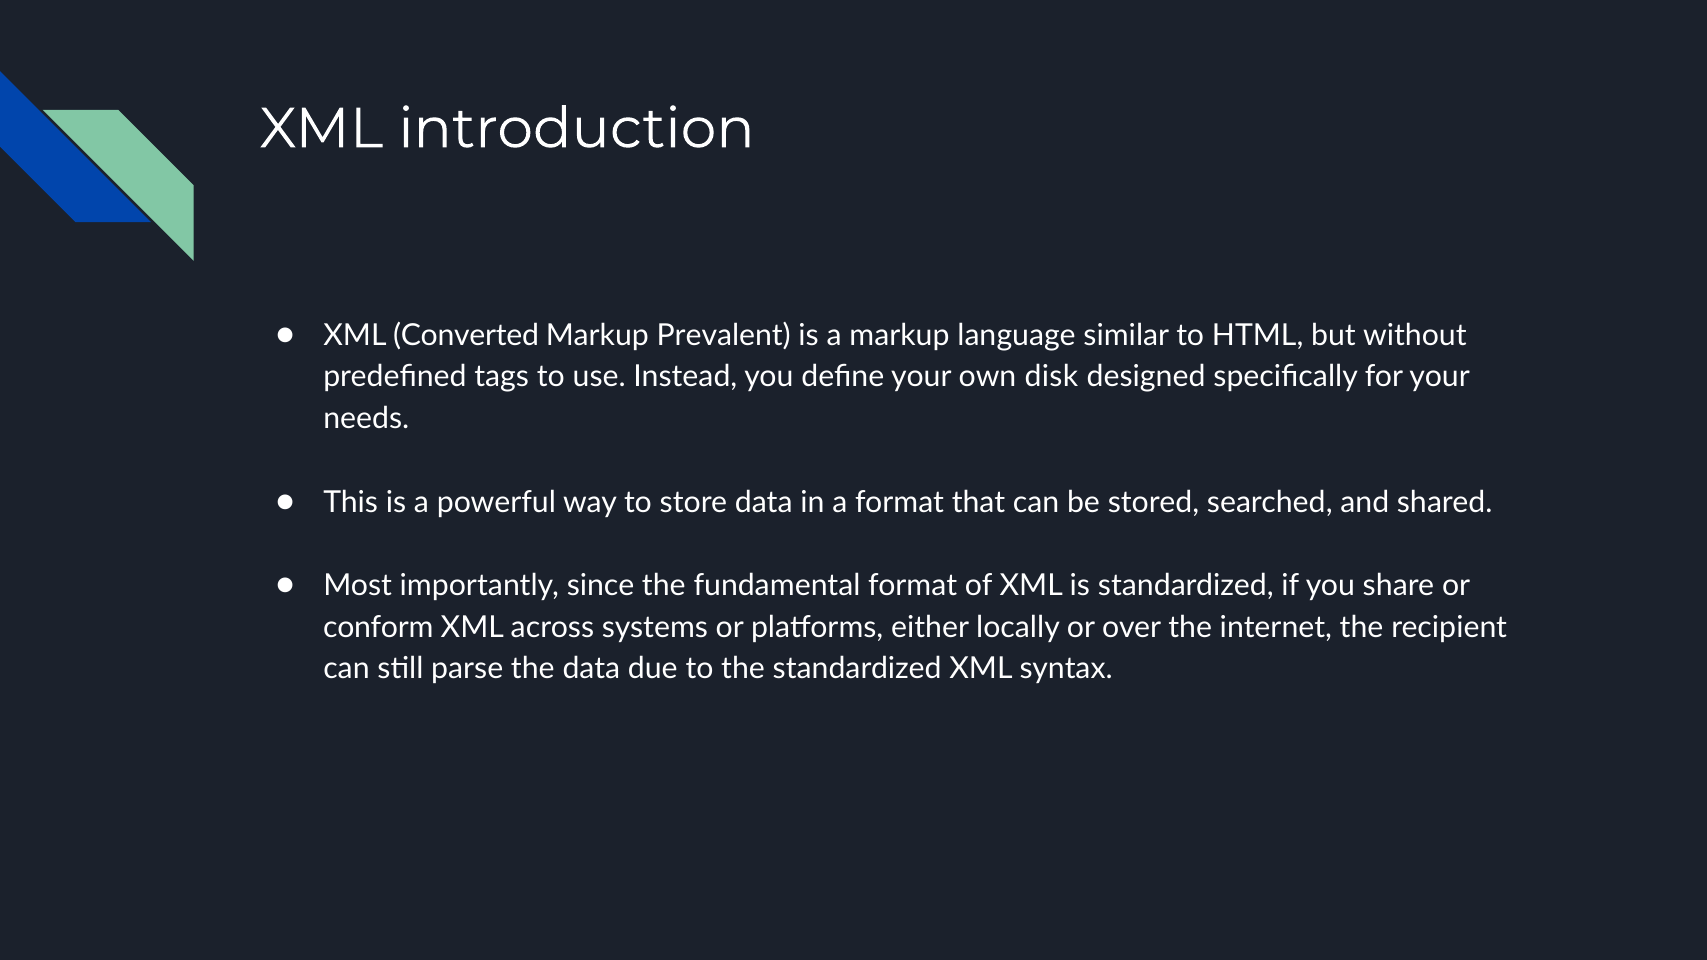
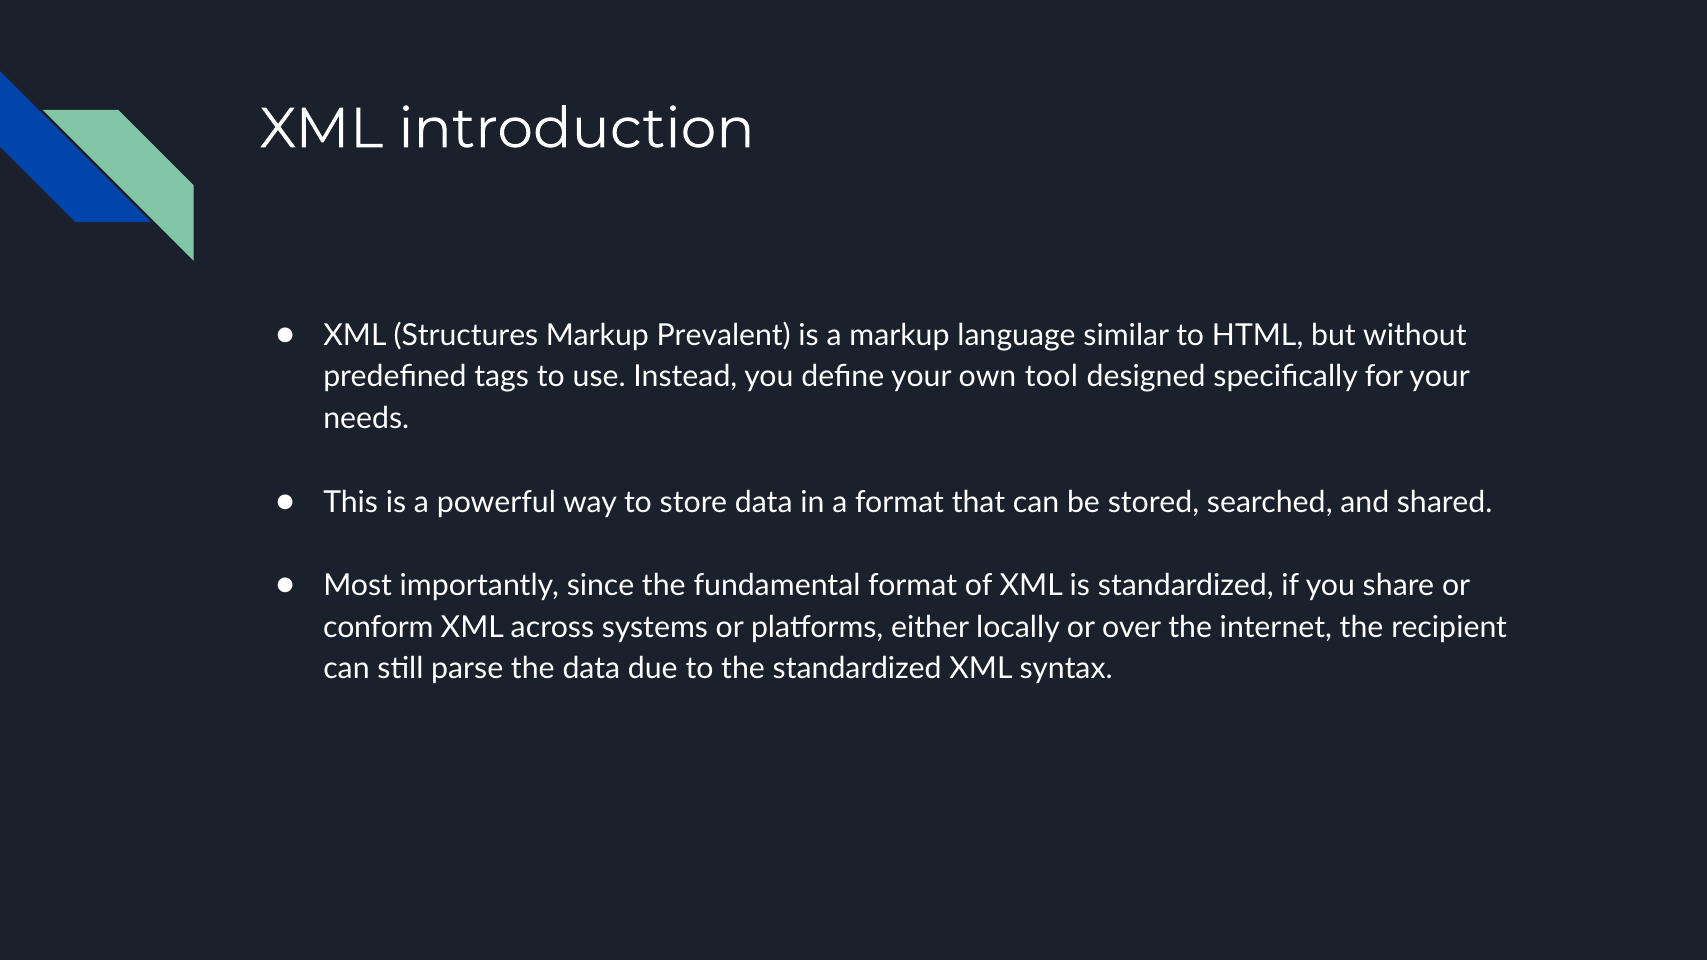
Converted: Converted -> Structures
disk: disk -> tool
